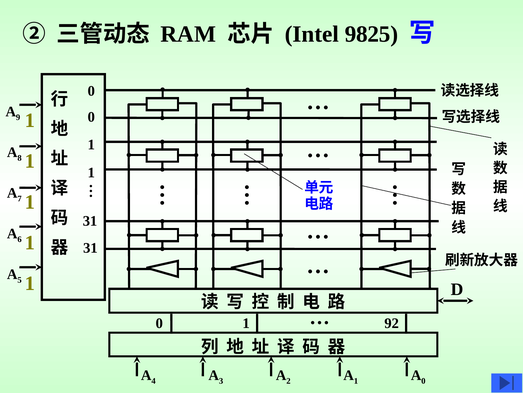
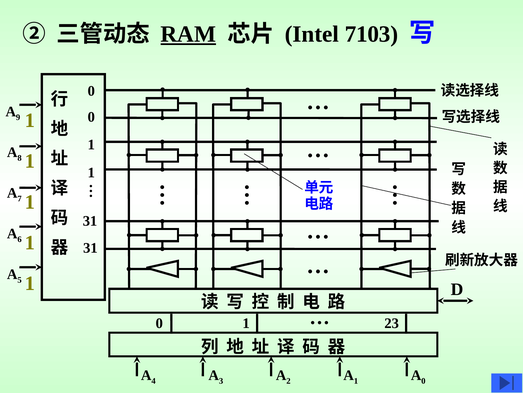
RAM underline: none -> present
9825: 9825 -> 7103
92: 92 -> 23
